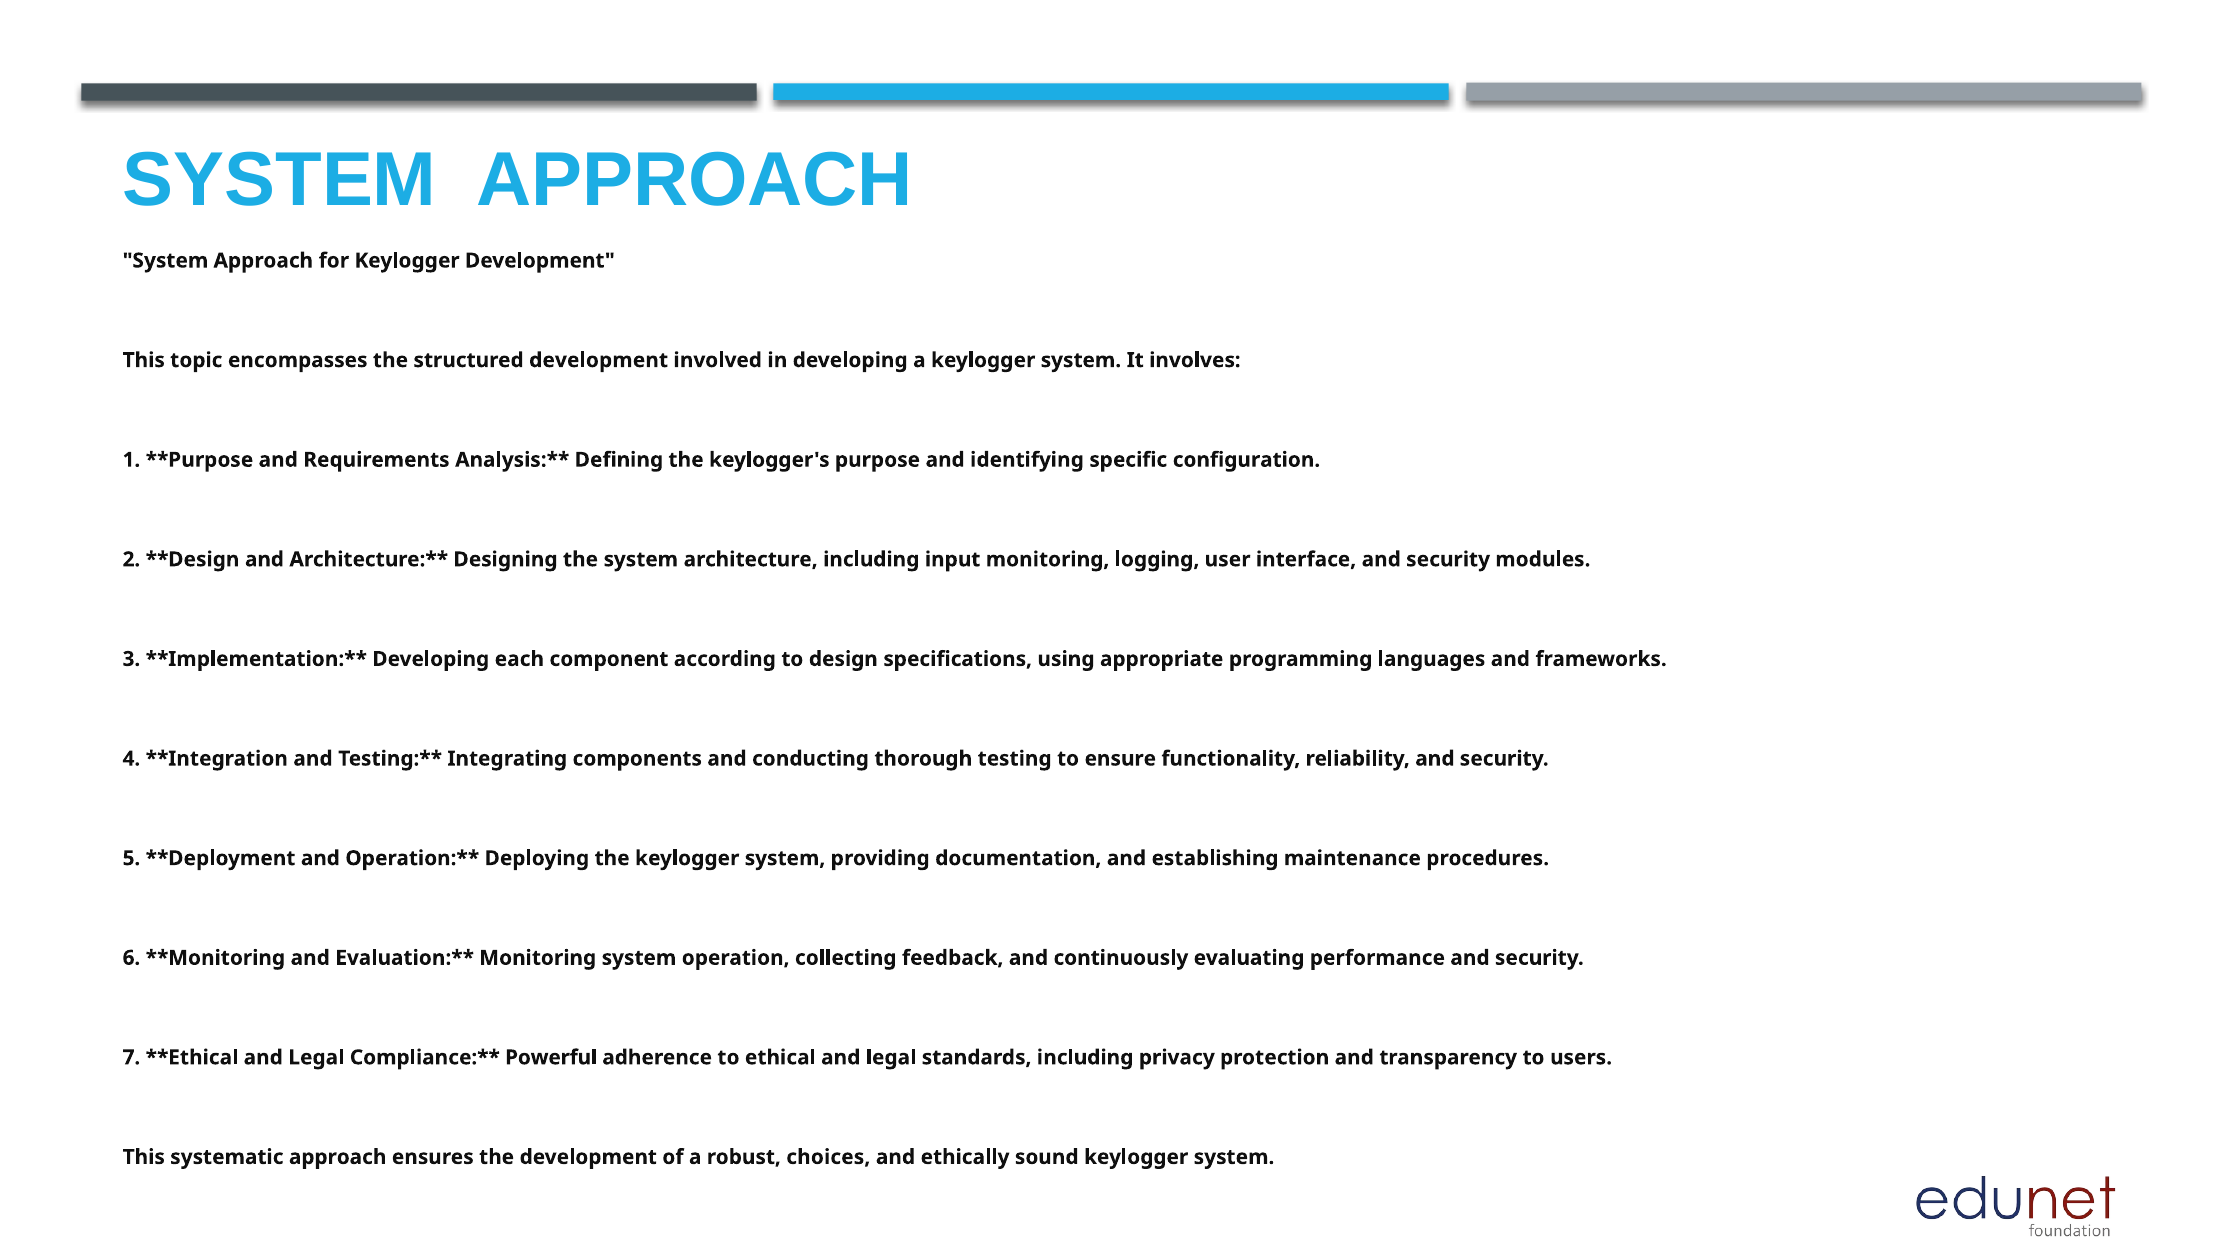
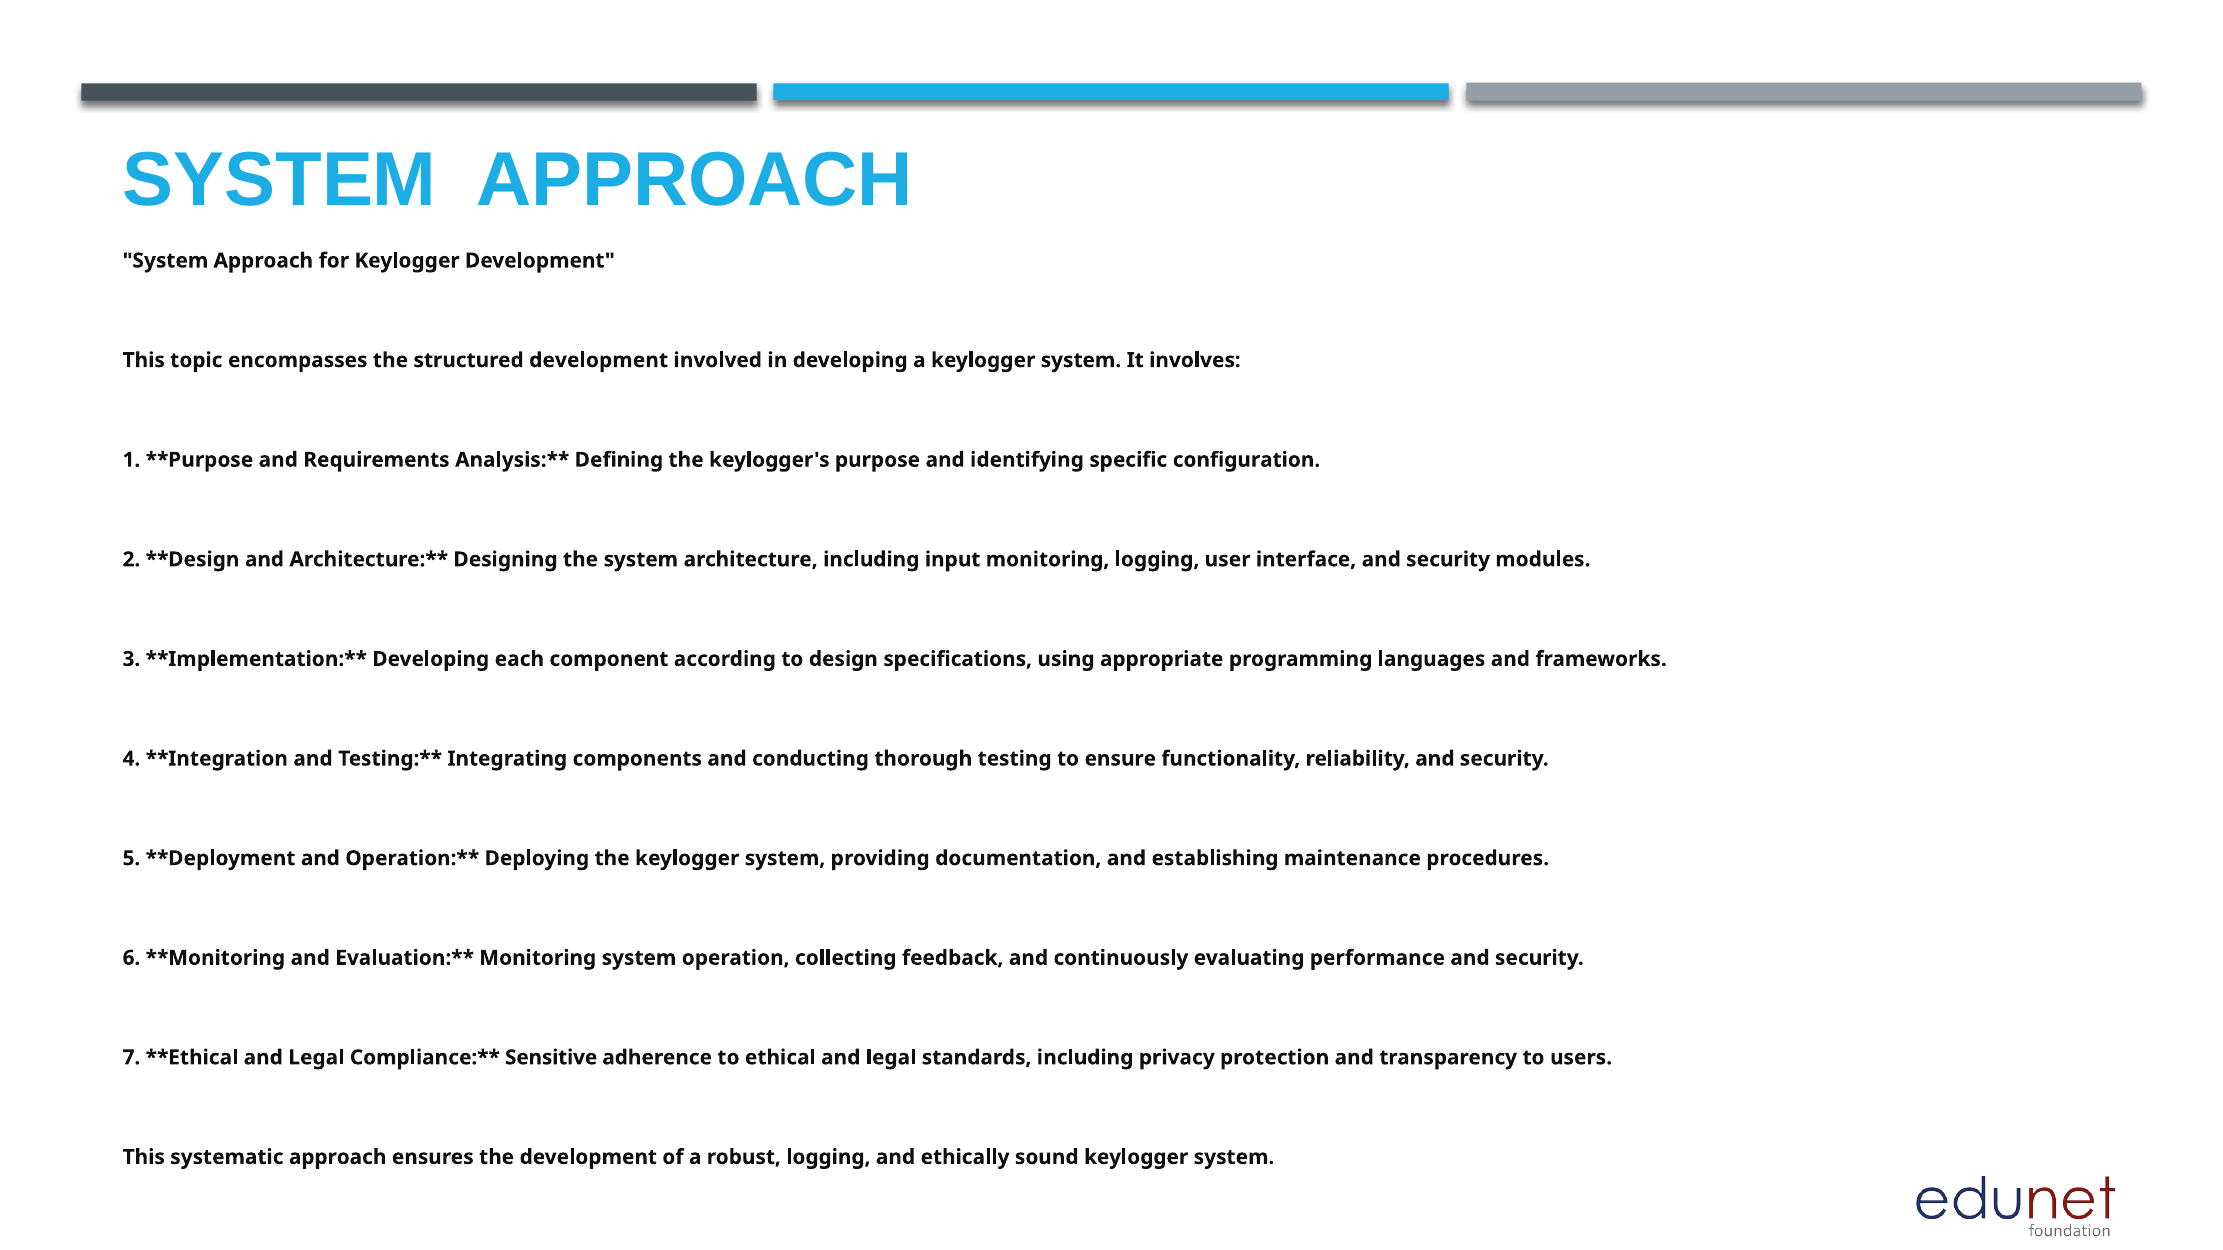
Powerful: Powerful -> Sensitive
robust choices: choices -> logging
